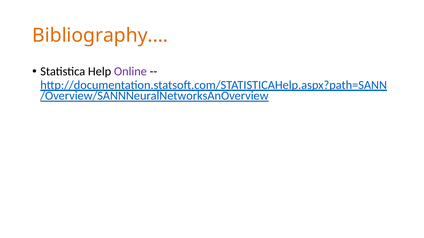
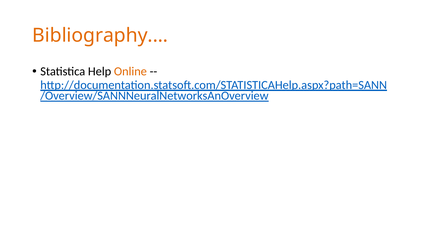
Online colour: purple -> orange
